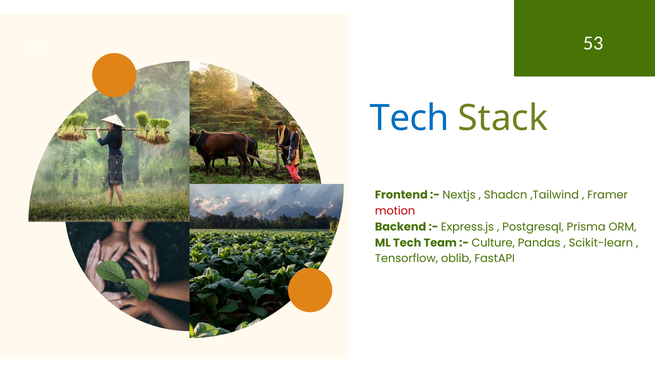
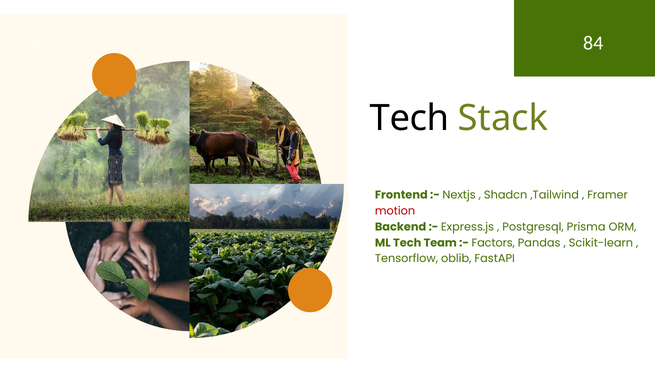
53: 53 -> 84
Tech at (410, 118) colour: blue -> black
Culture: Culture -> Factors
